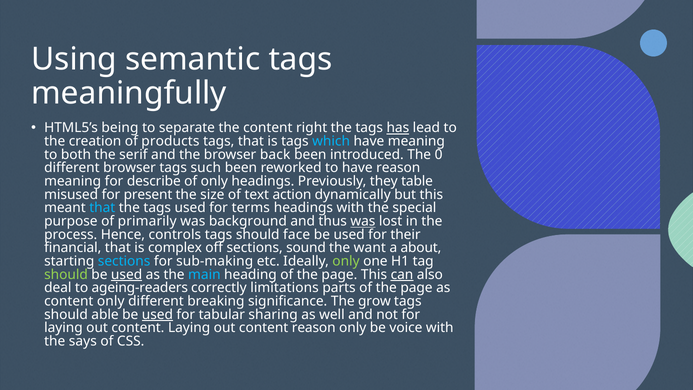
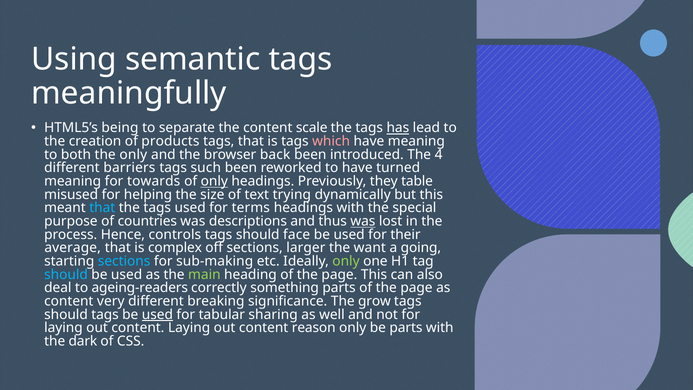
right: right -> scale
which colour: light blue -> pink
the serif: serif -> only
0: 0 -> 4
different browser: browser -> barriers
have reason: reason -> turned
describe: describe -> towards
only at (214, 181) underline: none -> present
present: present -> helping
action: action -> trying
primarily: primarily -> countries
background: background -> descriptions
financial: financial -> average
sound: sound -> larger
about: about -> going
should at (66, 274) colour: light green -> light blue
used at (127, 274) underline: present -> none
main colour: light blue -> light green
can underline: present -> none
limitations: limitations -> something
content only: only -> very
should able: able -> tags
be voice: voice -> parts
says: says -> dark
